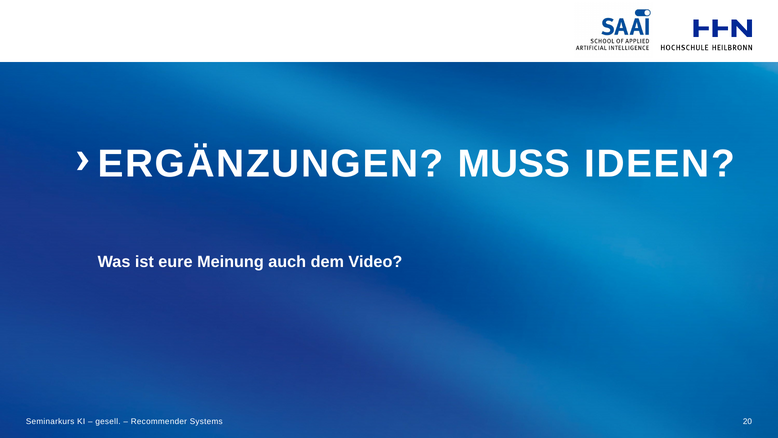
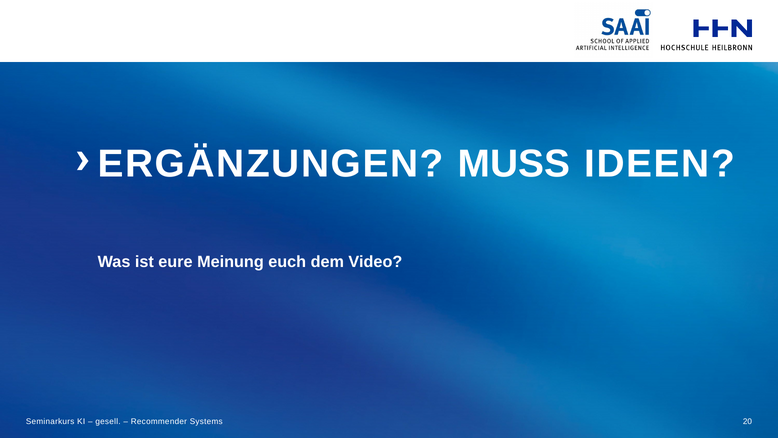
auch: auch -> euch
